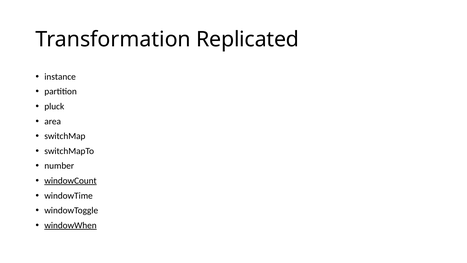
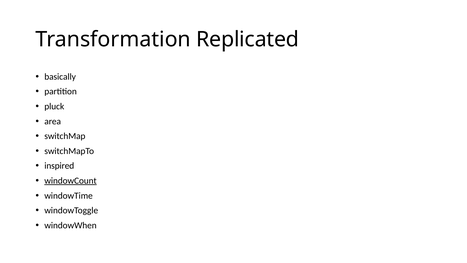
instance: instance -> basically
number: number -> inspired
windowWhen underline: present -> none
